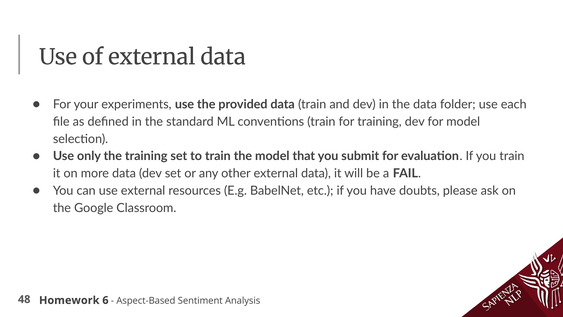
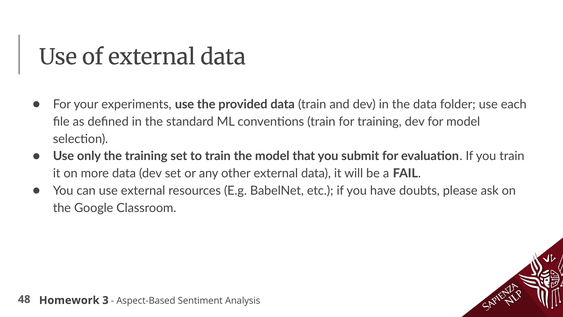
6: 6 -> 3
